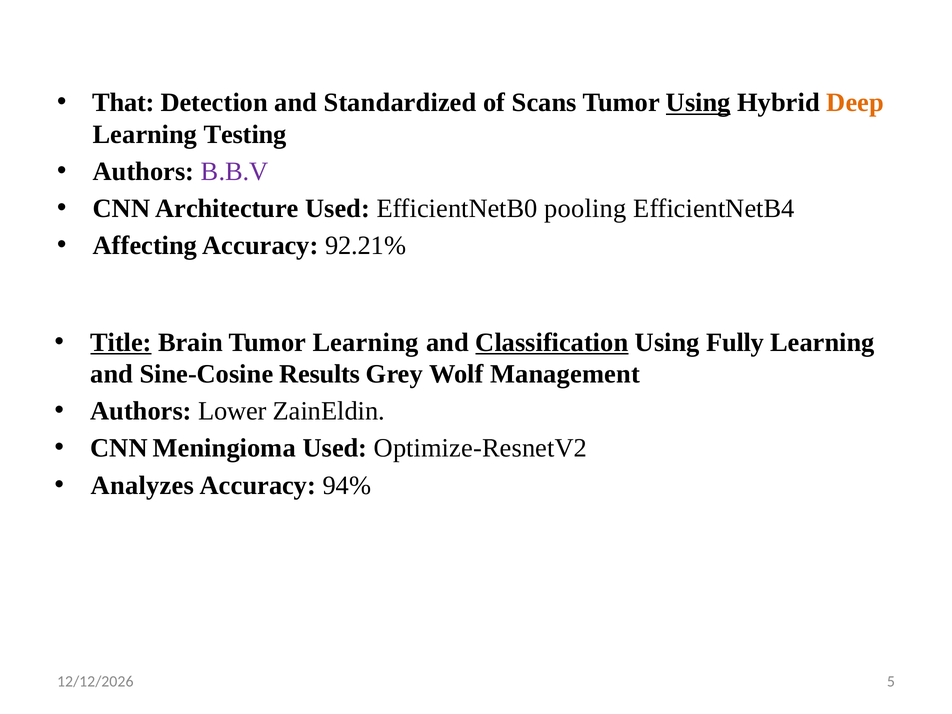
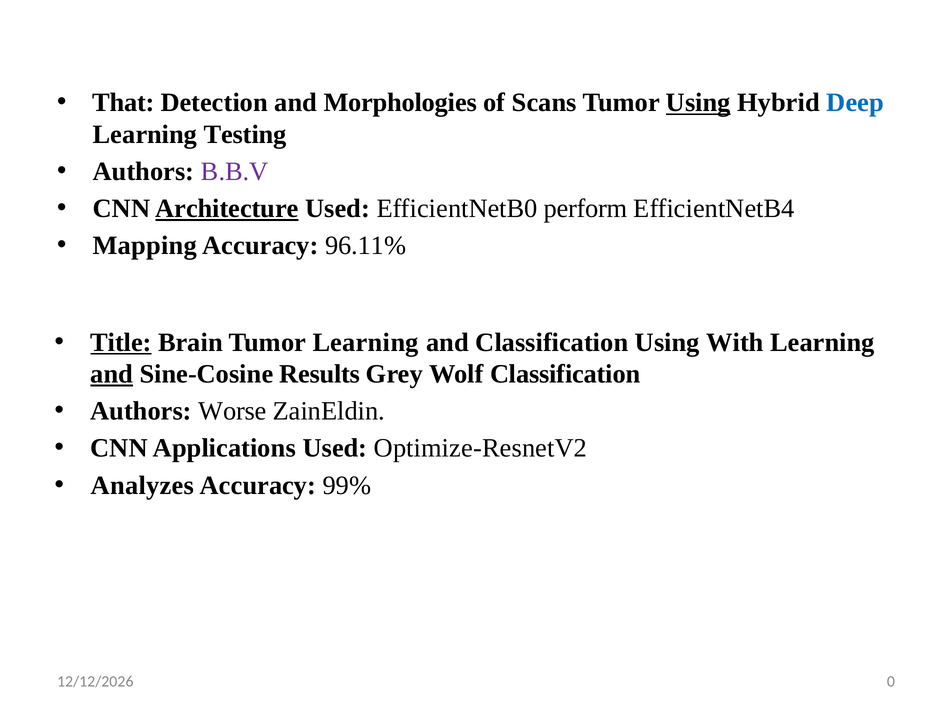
Standardized: Standardized -> Morphologies
Deep colour: orange -> blue
Architecture underline: none -> present
pooling: pooling -> perform
Affecting: Affecting -> Mapping
92.21%: 92.21% -> 96.11%
Classification at (552, 342) underline: present -> none
Fully: Fully -> With
and at (112, 374) underline: none -> present
Wolf Management: Management -> Classification
Lower: Lower -> Worse
Meningioma: Meningioma -> Applications
94%: 94% -> 99%
5: 5 -> 0
